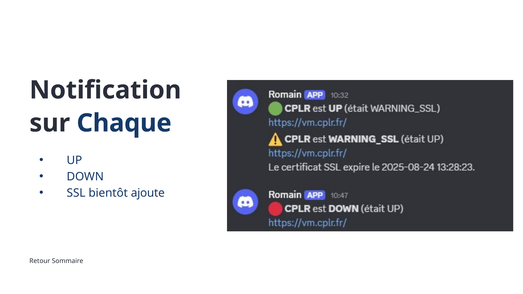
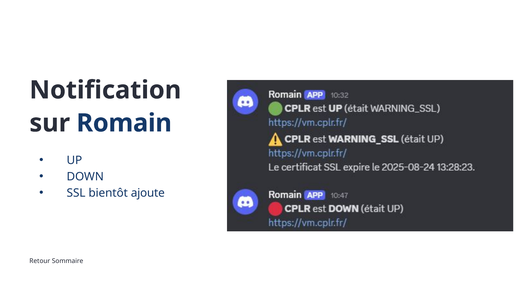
Chaque: Chaque -> Romain
